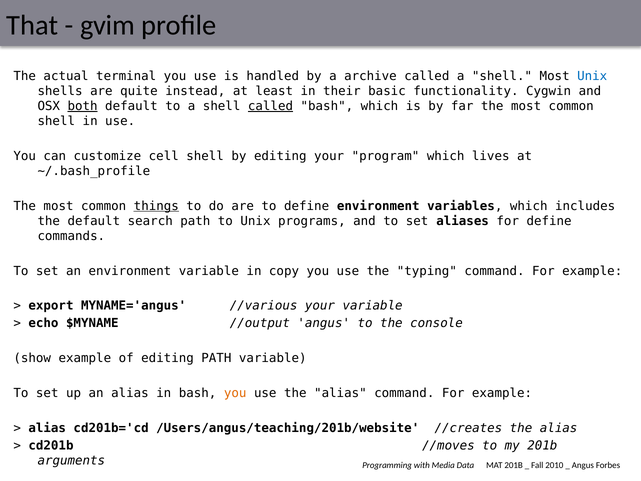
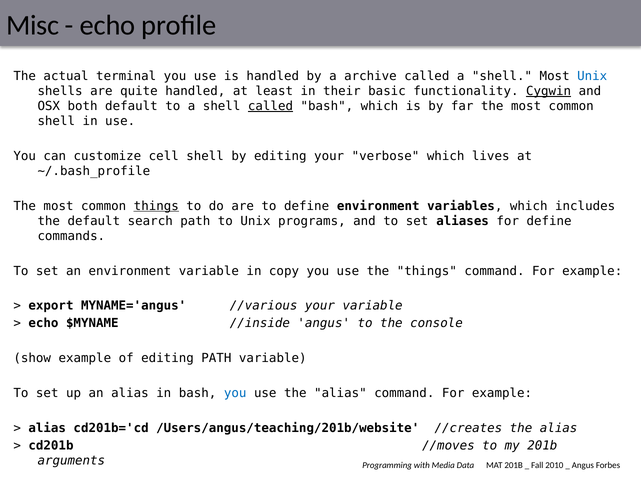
That: That -> Misc
gvim at (108, 26): gvim -> echo
quite instead: instead -> handled
Cygwin underline: none -> present
both underline: present -> none
program: program -> verbose
the typing: typing -> things
//output: //output -> //inside
you at (235, 393) colour: orange -> blue
